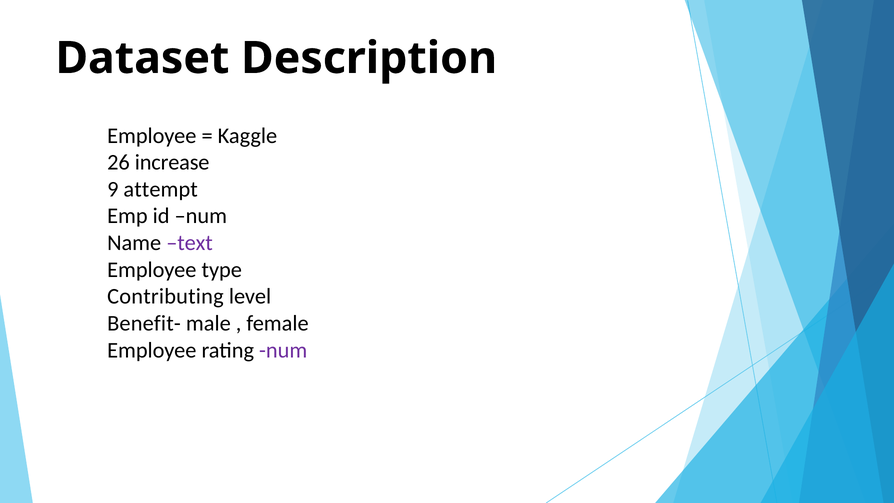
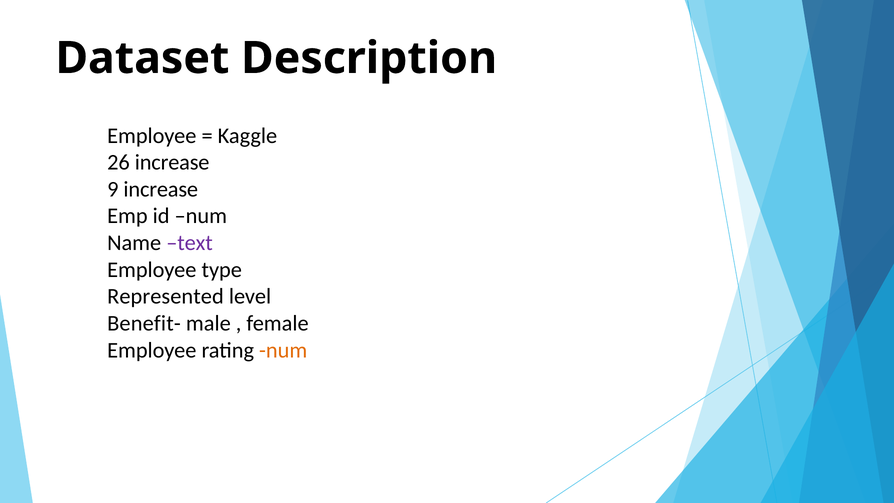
9 attempt: attempt -> increase
Contributing: Contributing -> Represented
num at (283, 350) colour: purple -> orange
